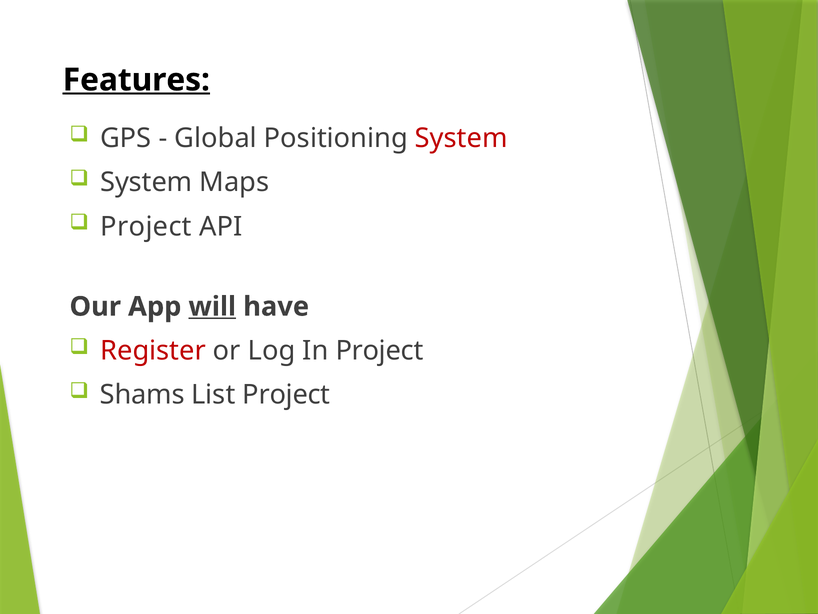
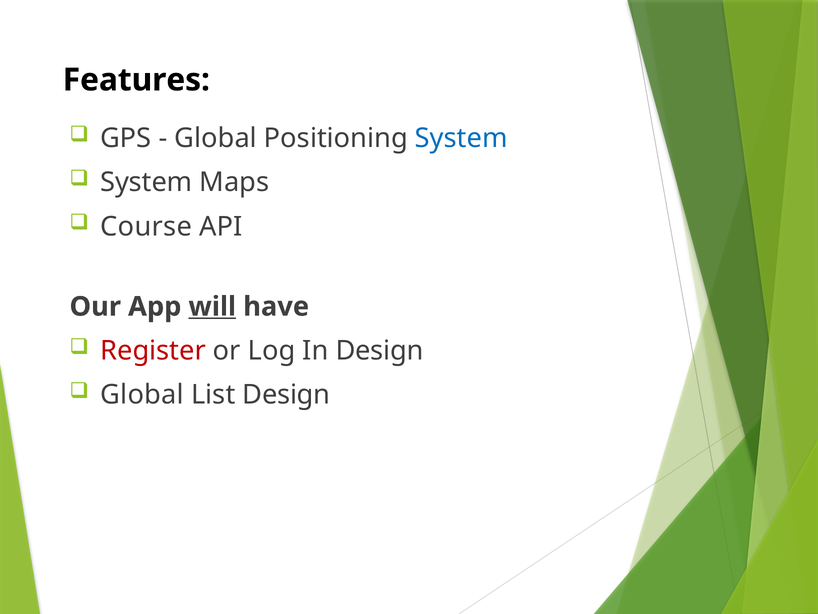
Features underline: present -> none
System at (461, 138) colour: red -> blue
Project at (146, 226): Project -> Course
In Project: Project -> Design
Shams at (142, 395): Shams -> Global
List Project: Project -> Design
